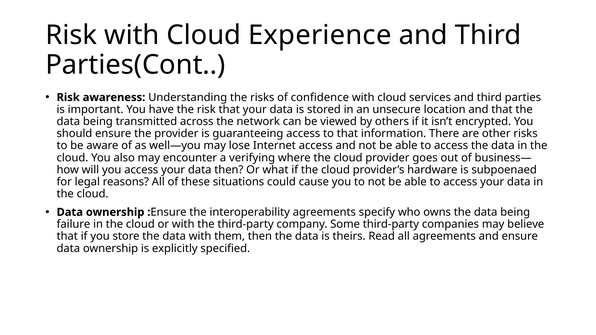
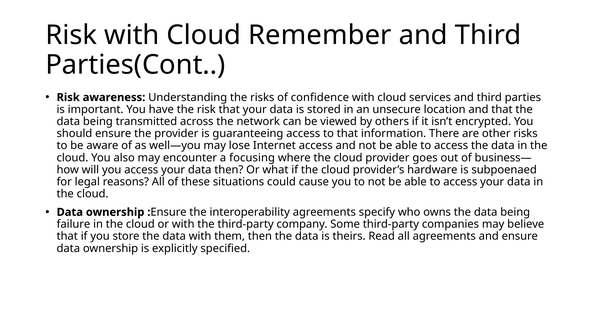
Experience: Experience -> Remember
verifying: verifying -> focusing
